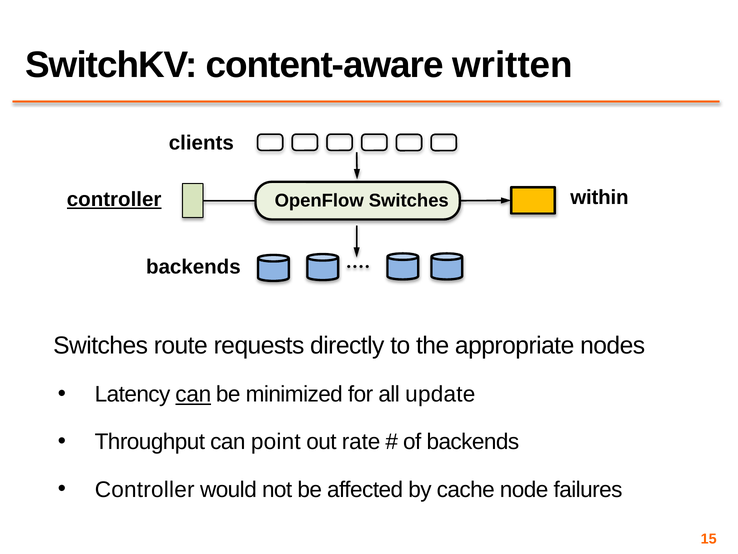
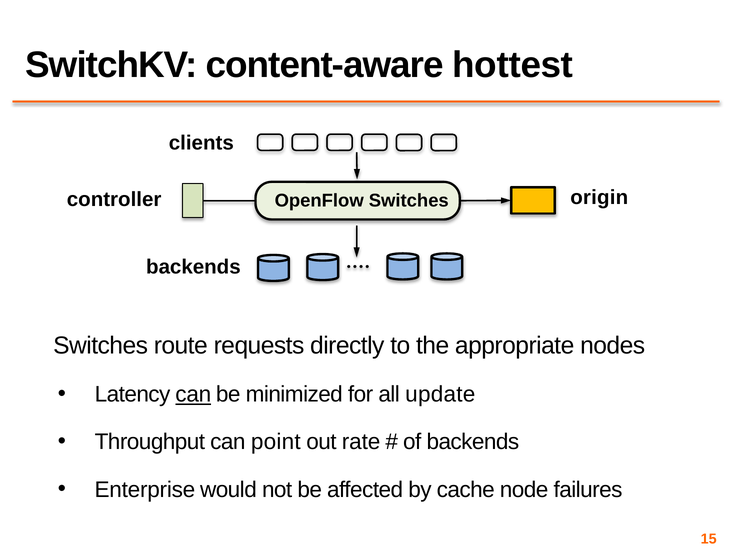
written: written -> hottest
within: within -> origin
controller at (114, 199) underline: present -> none
Controller at (145, 489): Controller -> Enterprise
